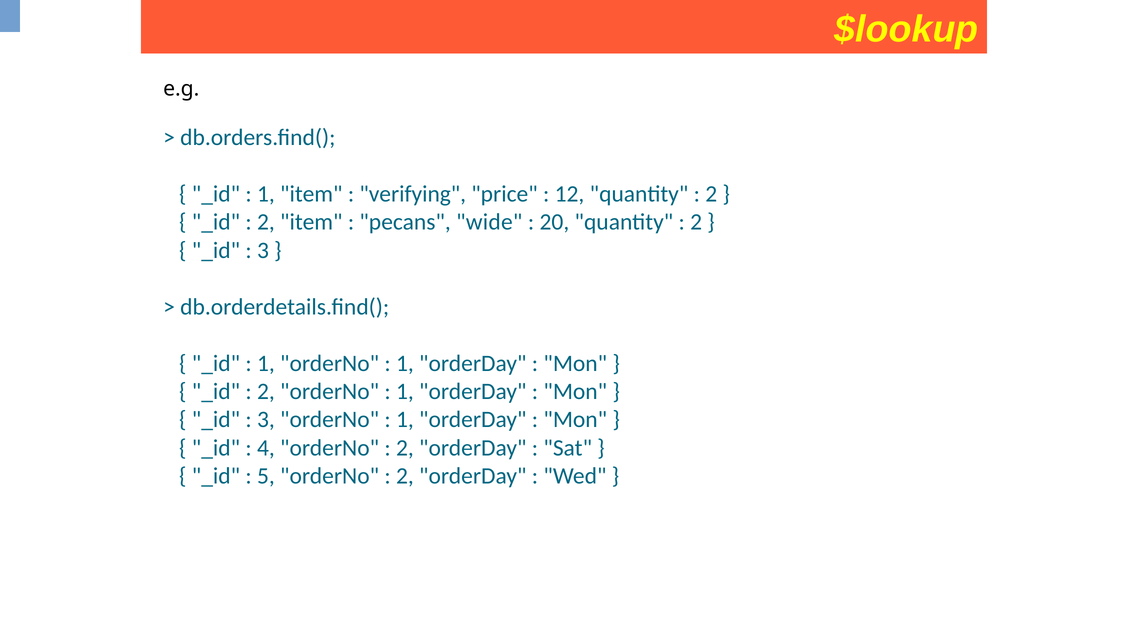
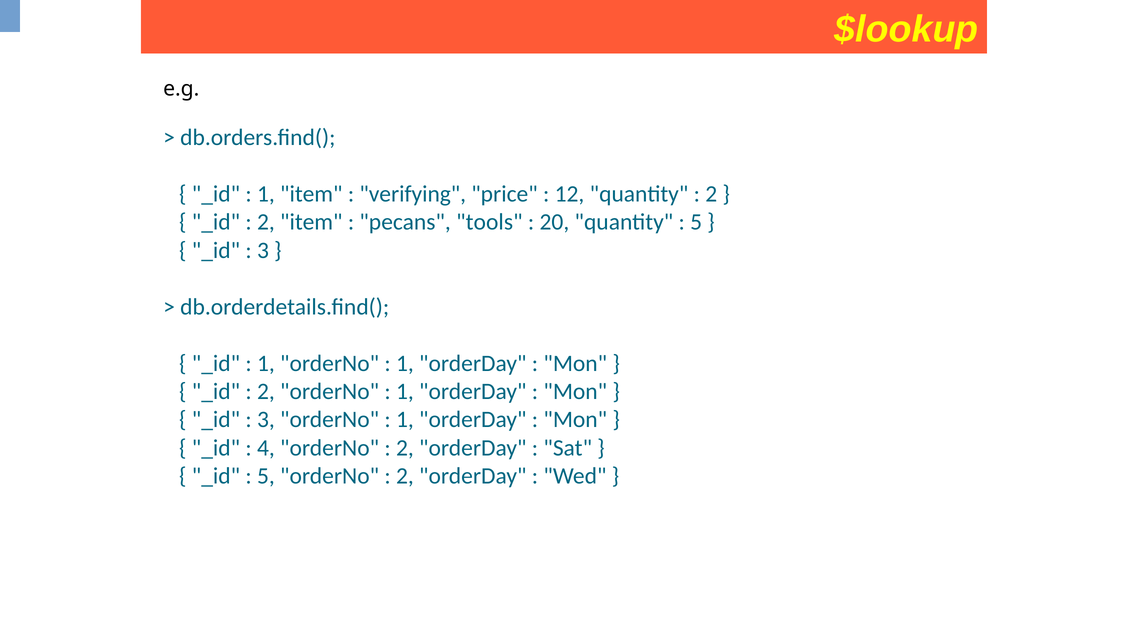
wide: wide -> tools
2 at (696, 222): 2 -> 5
